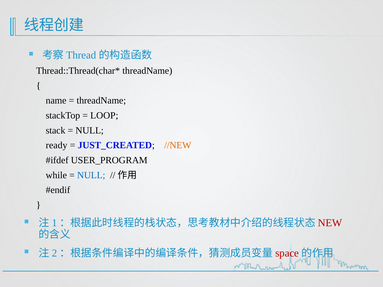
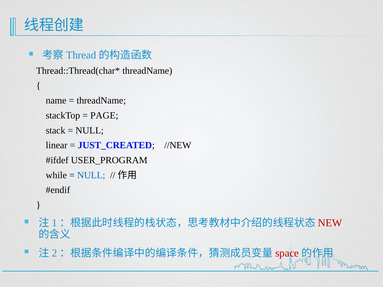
LOOP: LOOP -> PAGE
ready: ready -> linear
//NEW colour: orange -> black
